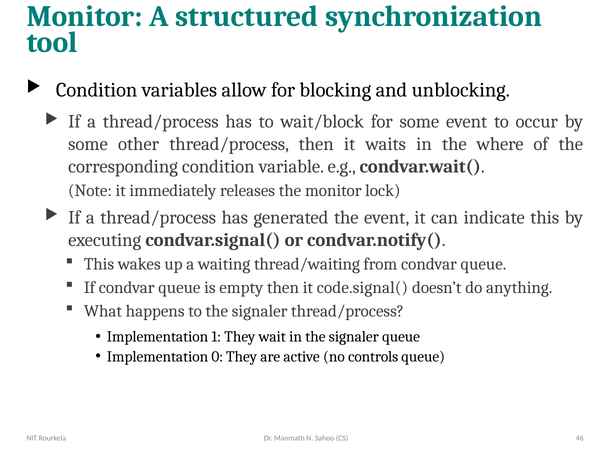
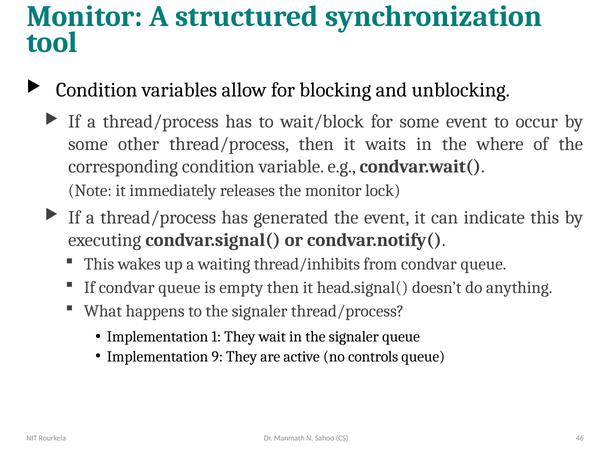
thread/waiting: thread/waiting -> thread/inhibits
code.signal(: code.signal( -> head.signal(
0: 0 -> 9
